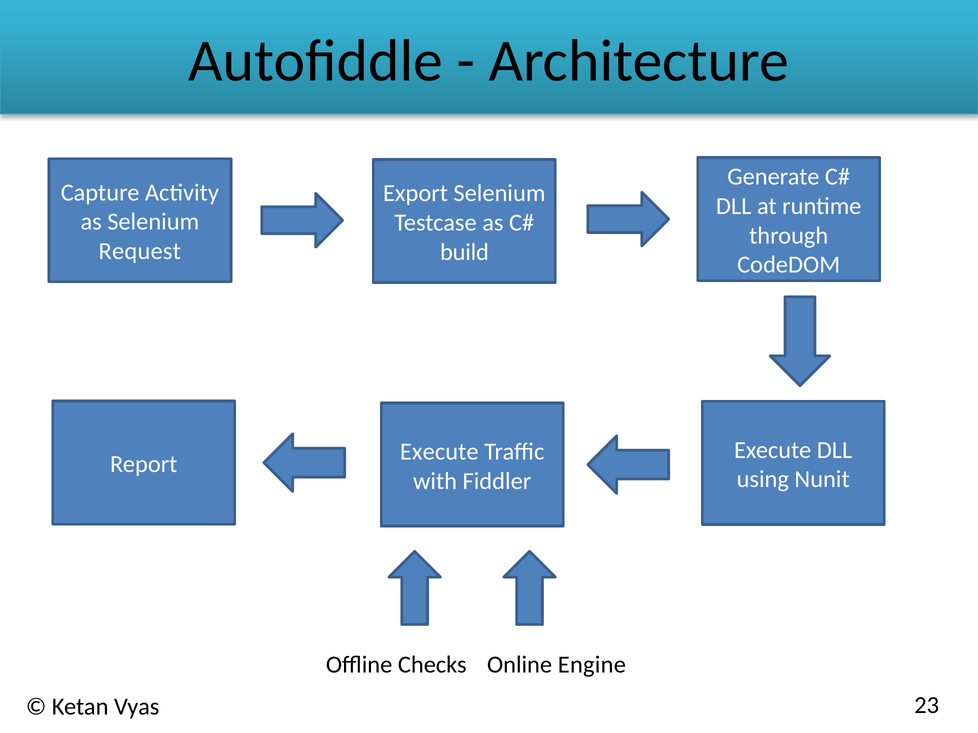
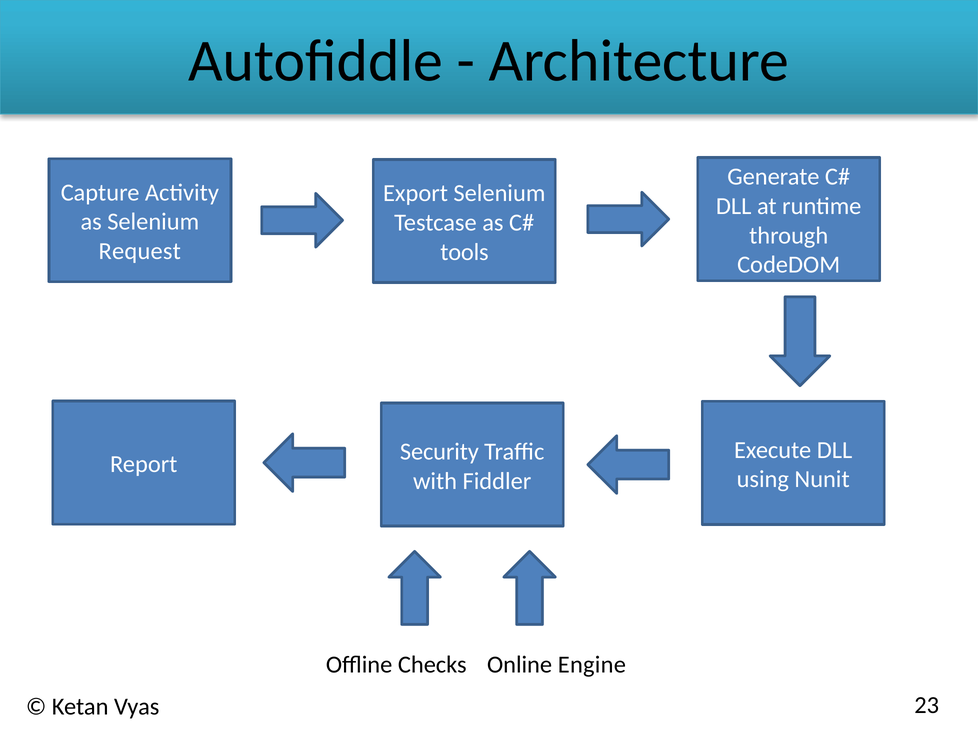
build: build -> tools
Execute at (439, 452): Execute -> Security
